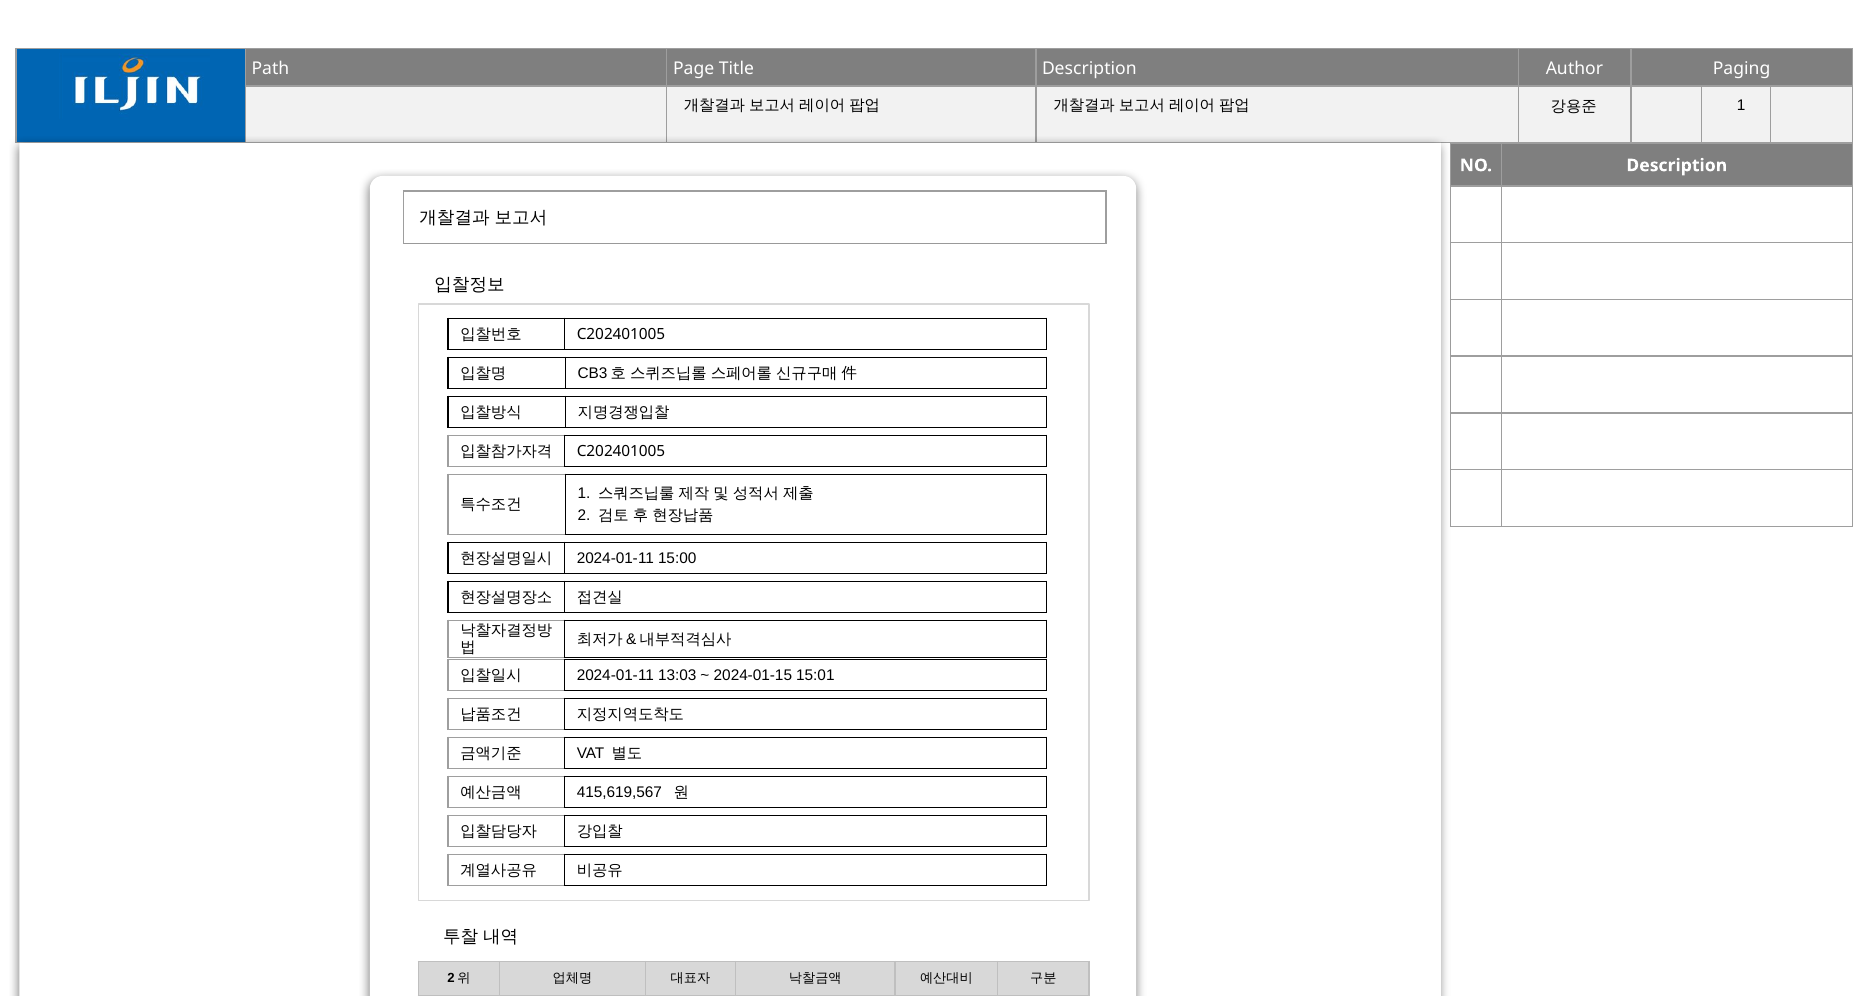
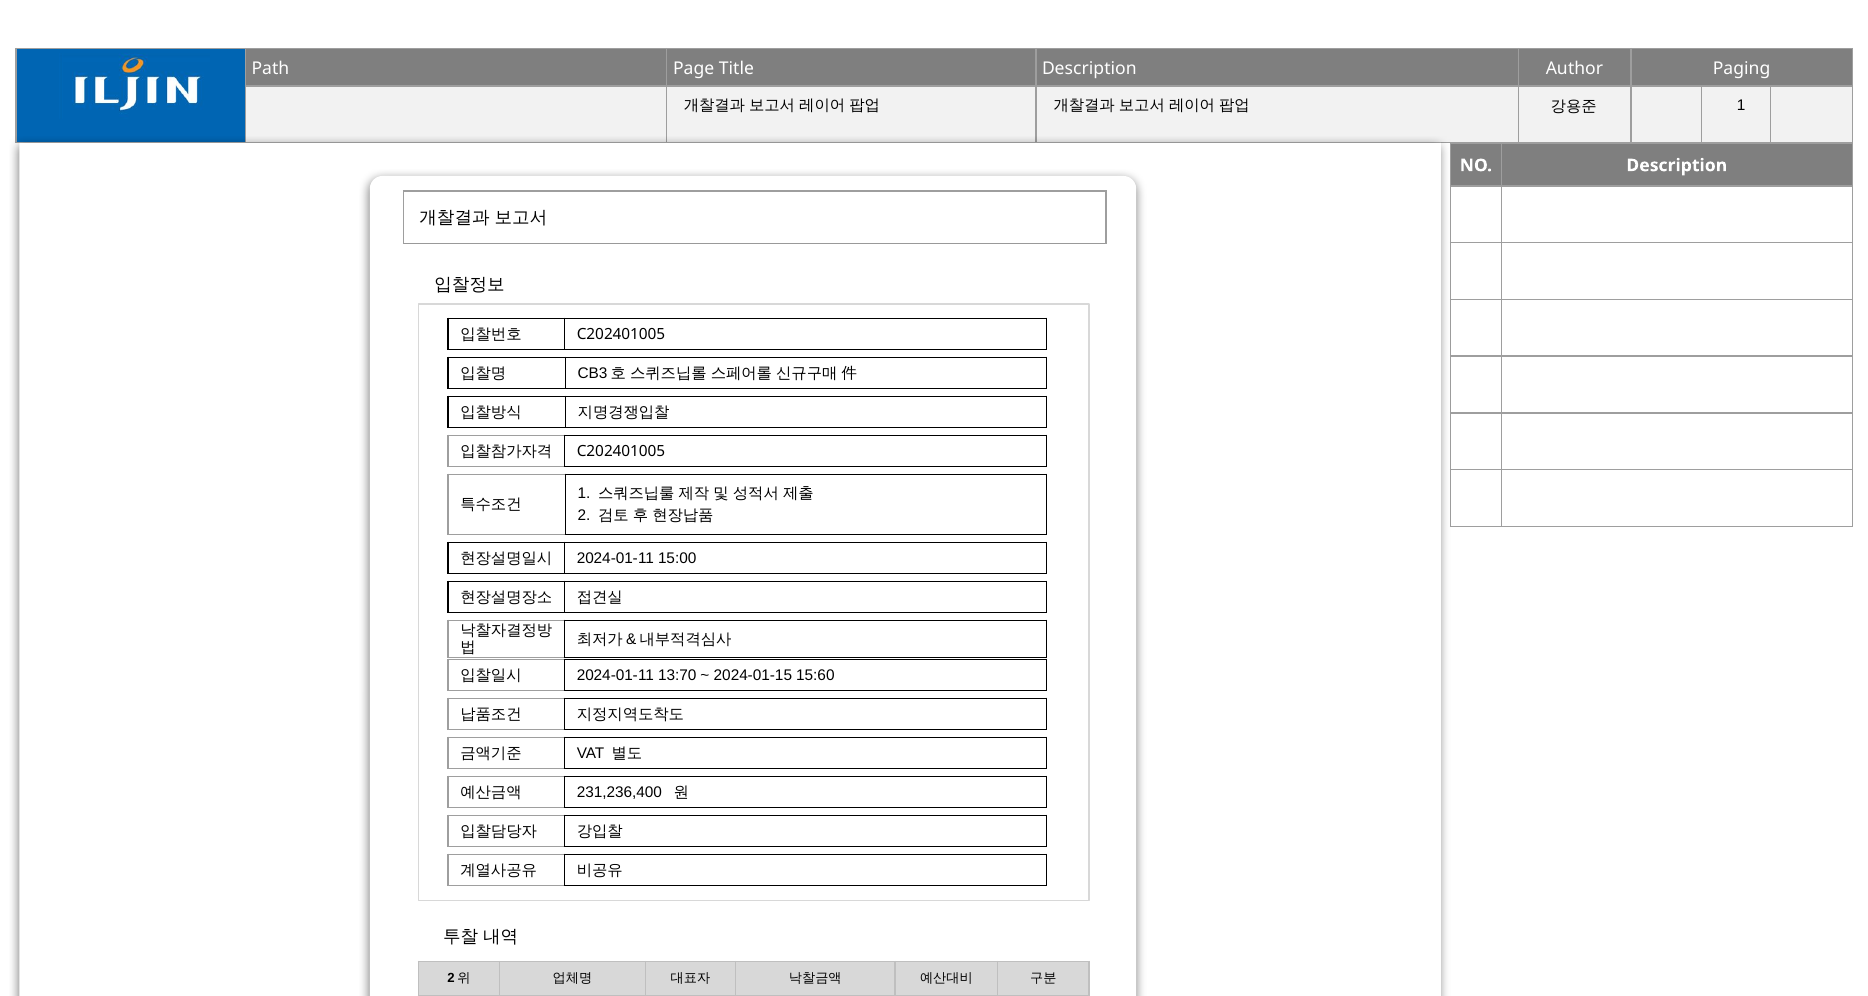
13:03: 13:03 -> 13:70
15:01: 15:01 -> 15:60
415,619,567: 415,619,567 -> 231,236,400
